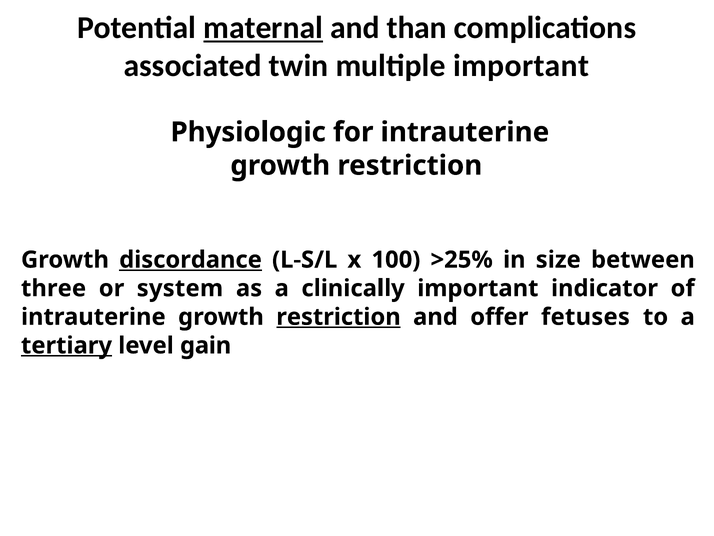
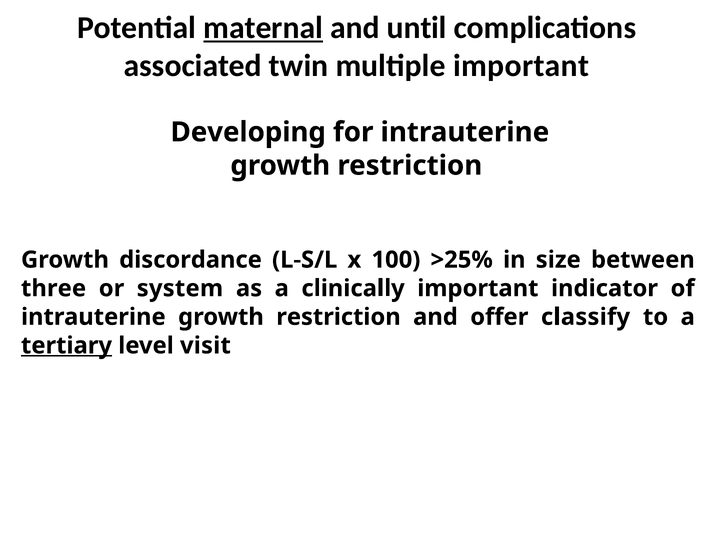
than: than -> until
Physiologic: Physiologic -> Developing
discordance underline: present -> none
restriction at (338, 317) underline: present -> none
fetuses: fetuses -> classify
gain: gain -> visit
